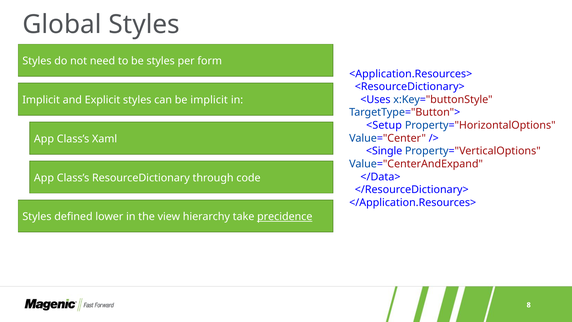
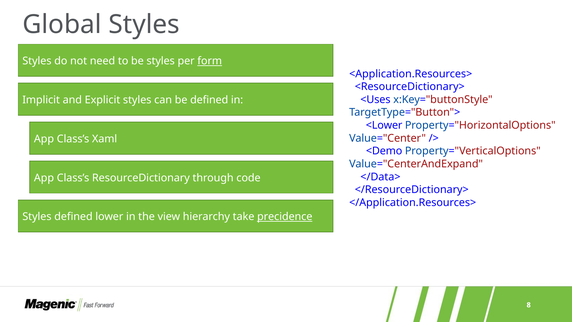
form underline: none -> present
be implicit: implicit -> defined
<Setup: <Setup -> <Lower
<Single: <Single -> <Demo
